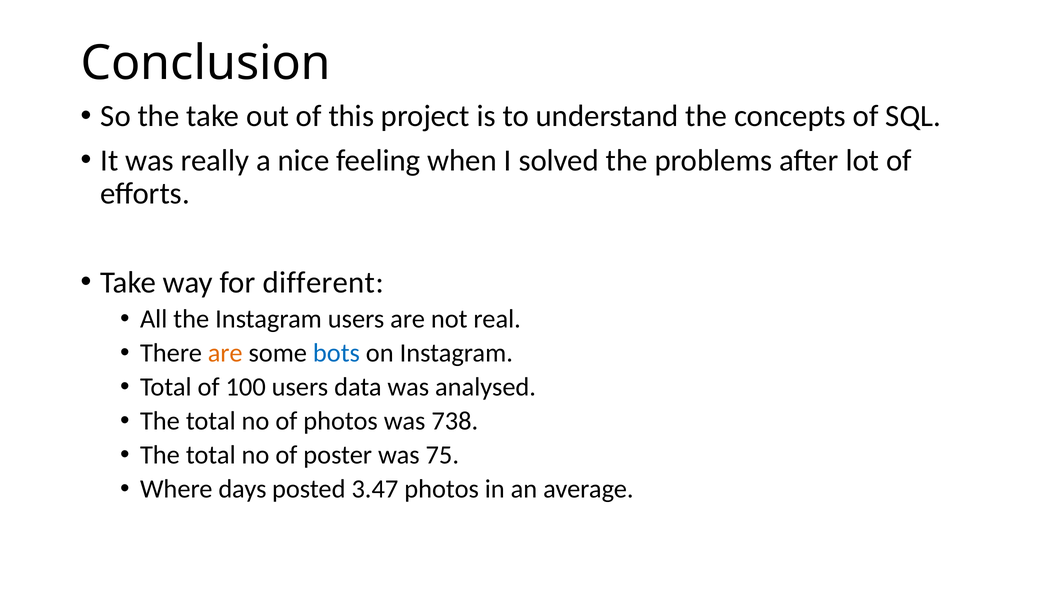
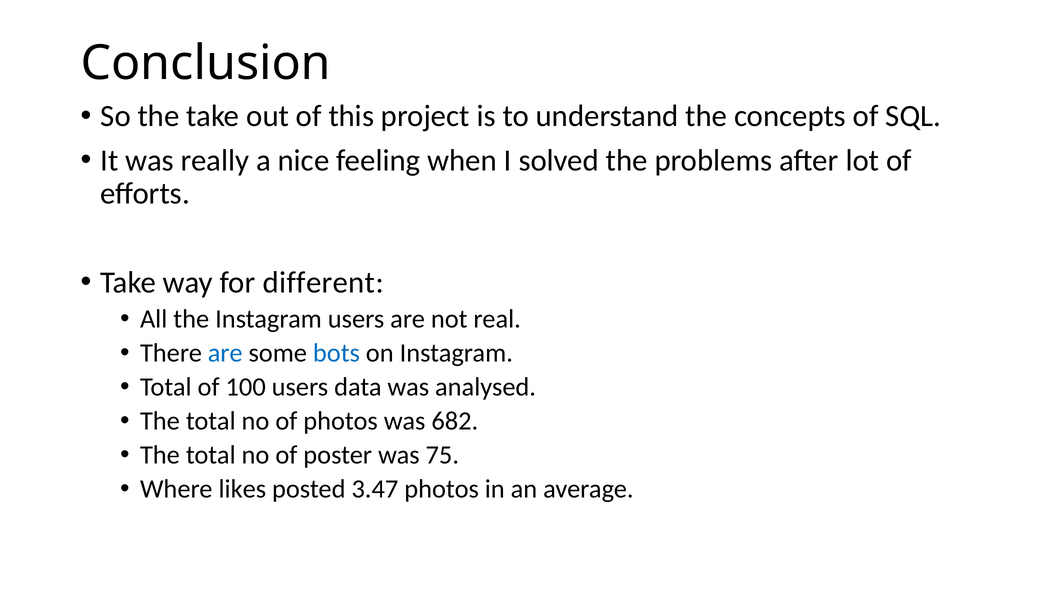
are at (225, 353) colour: orange -> blue
738: 738 -> 682
days: days -> likes
